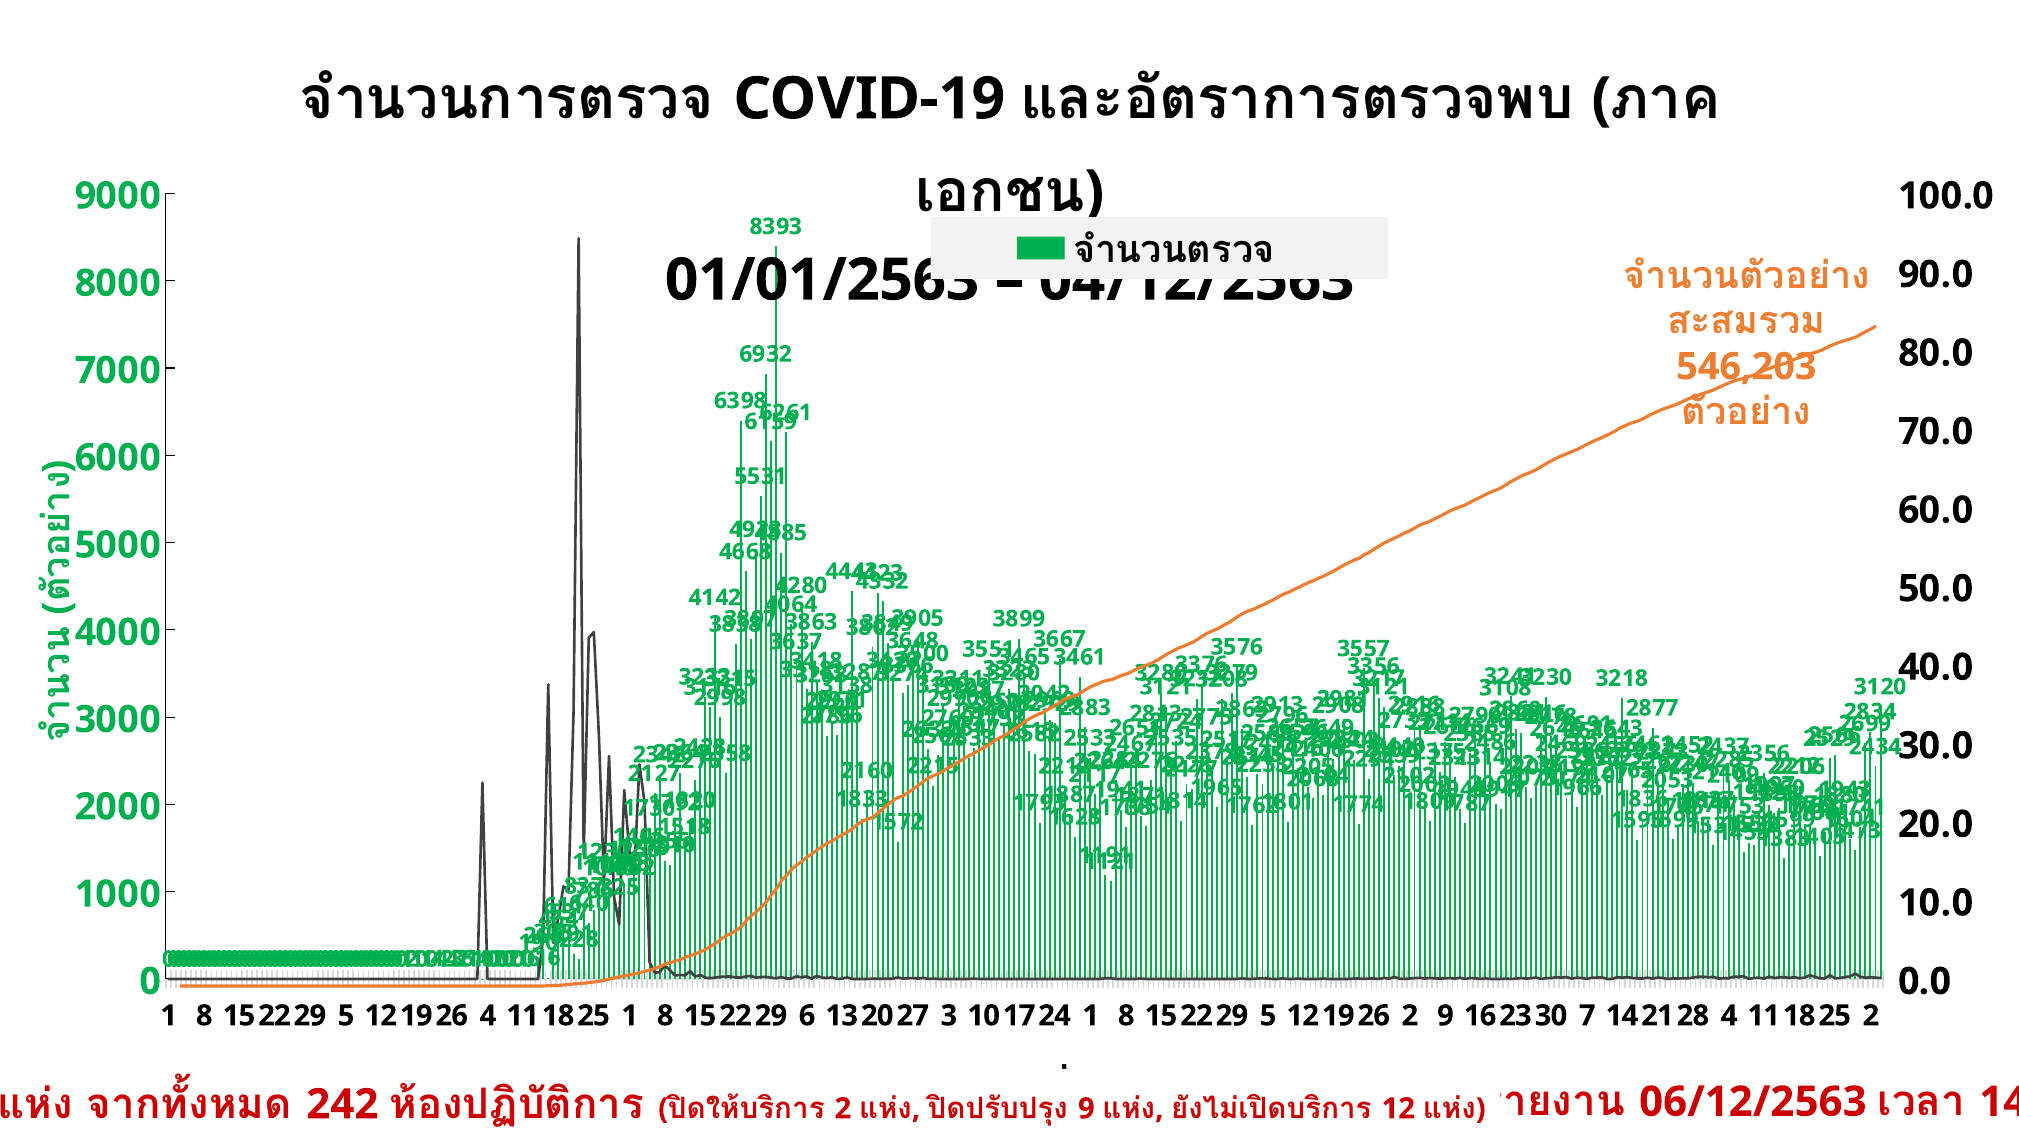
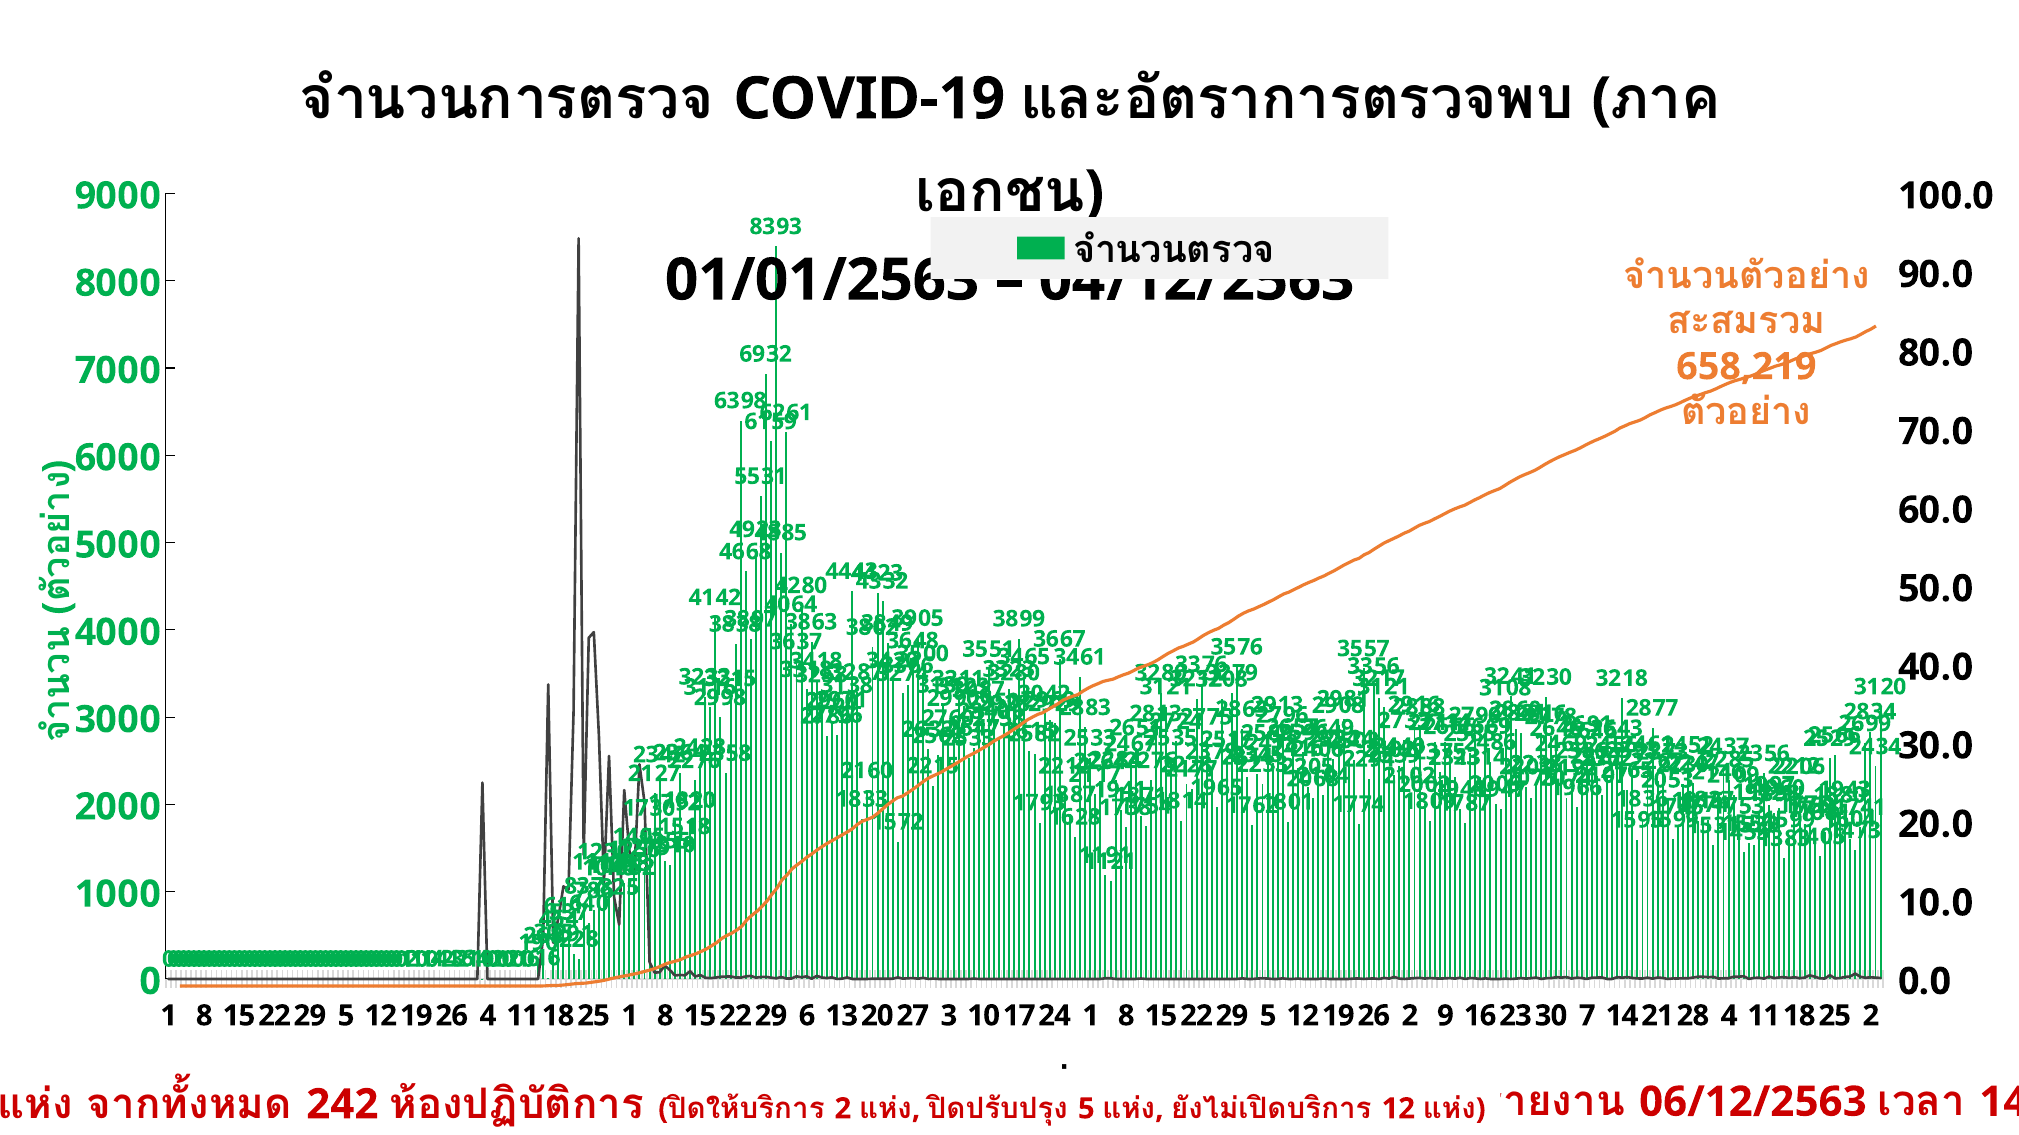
546,203: 546,203 -> 658,219
9 at (1086, 1109): 9 -> 5
